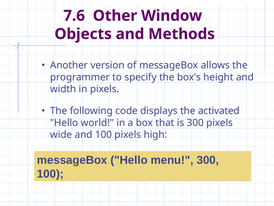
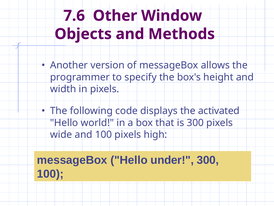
menu: menu -> under
